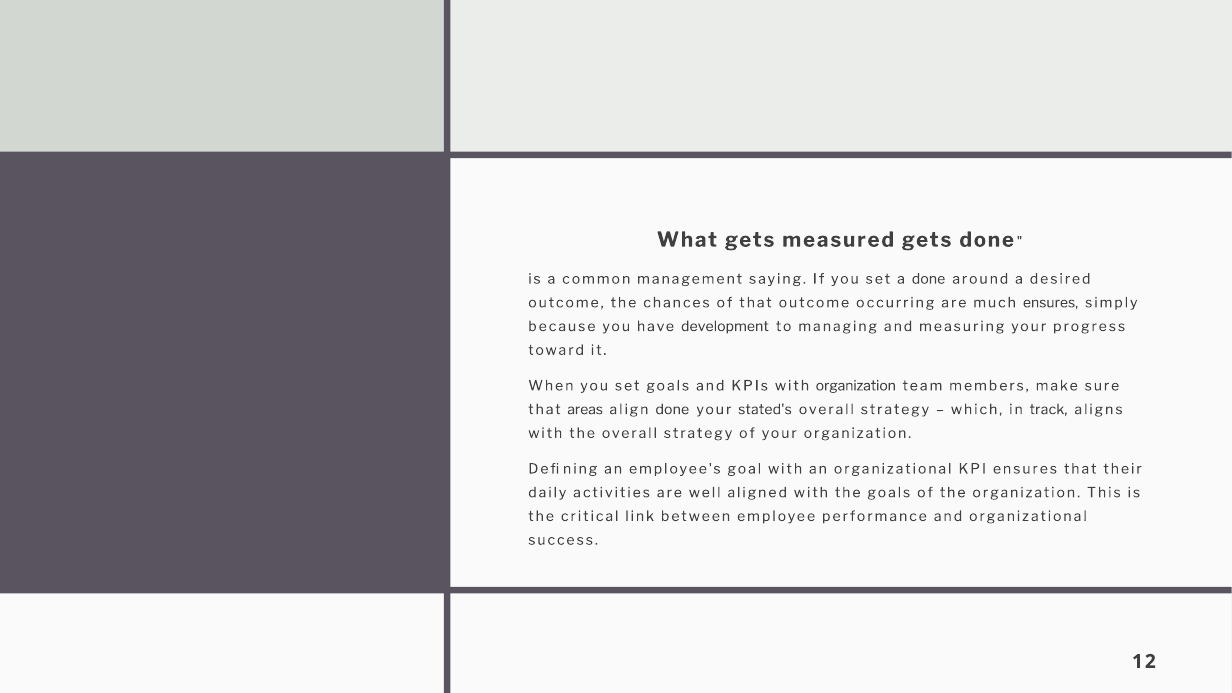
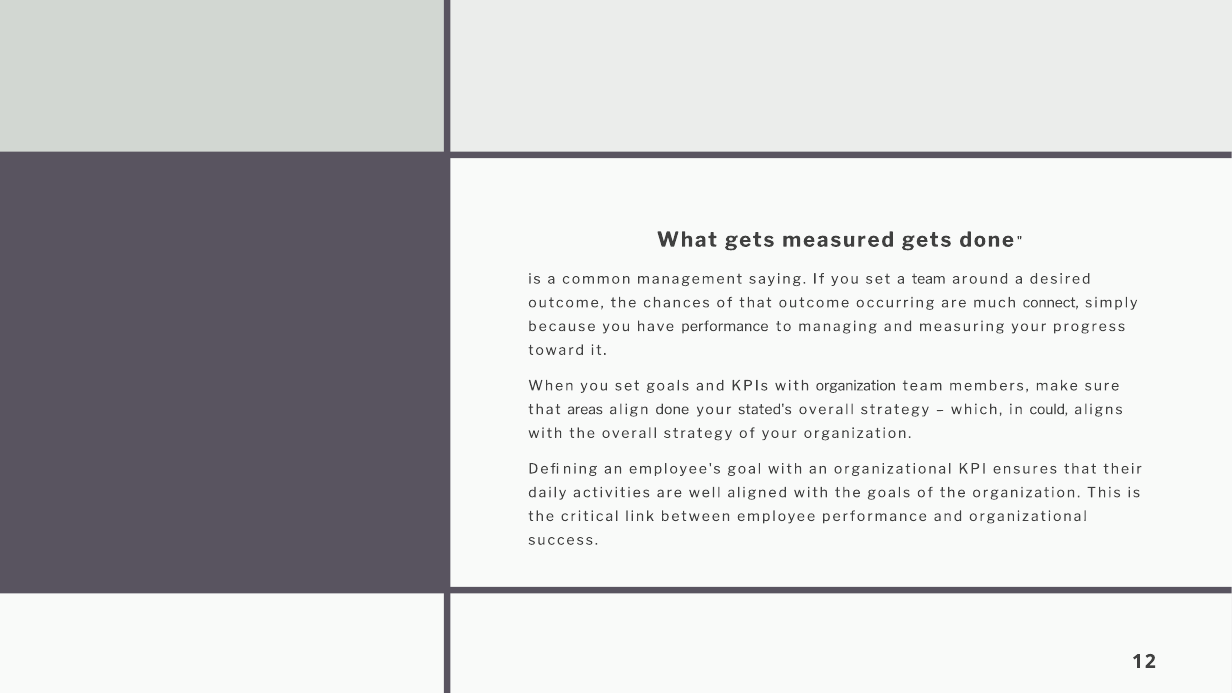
a done: done -> team
much ensures: ensures -> connect
have development: development -> performance
track: track -> could
